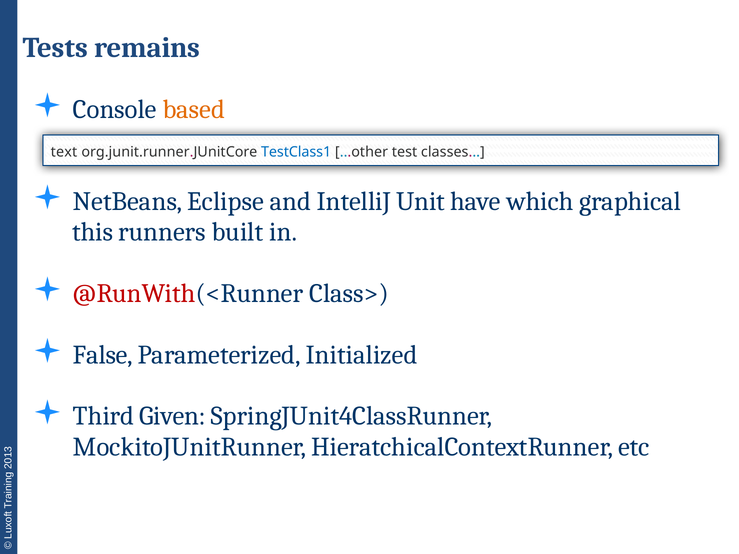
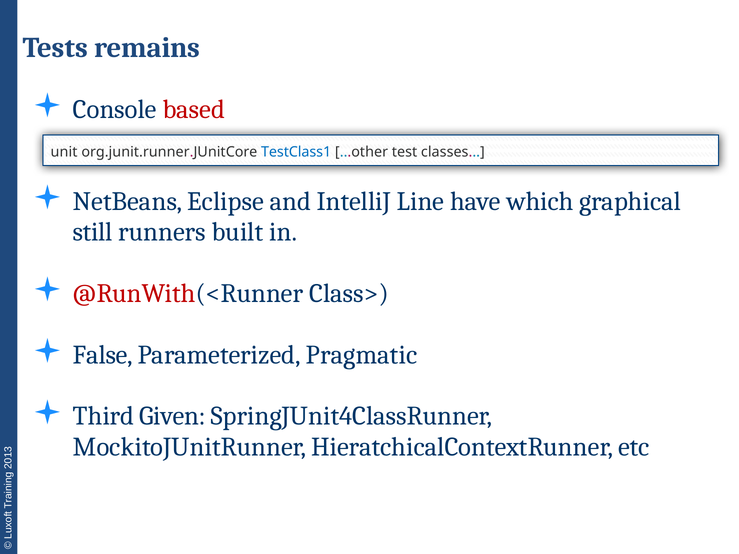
based colour: orange -> red
text: text -> unit
Unit: Unit -> Line
this: this -> still
Initialized: Initialized -> Pragmatic
